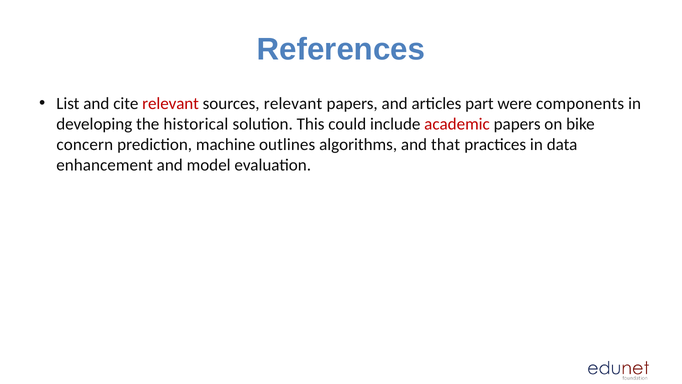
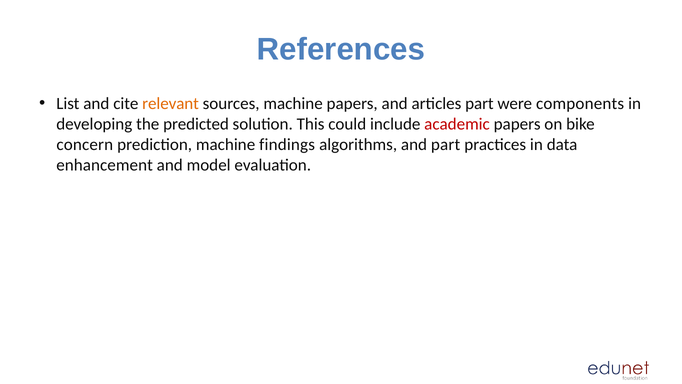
relevant at (171, 103) colour: red -> orange
sources relevant: relevant -> machine
historical: historical -> predicted
outlines: outlines -> findings
and that: that -> part
